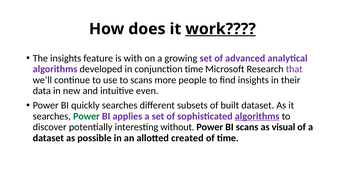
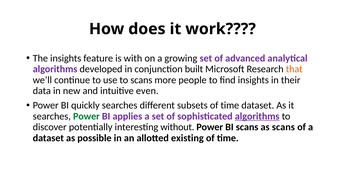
work underline: present -> none
conjunction time: time -> built
that colour: purple -> orange
subsets of built: built -> time
as visual: visual -> scans
created: created -> existing
